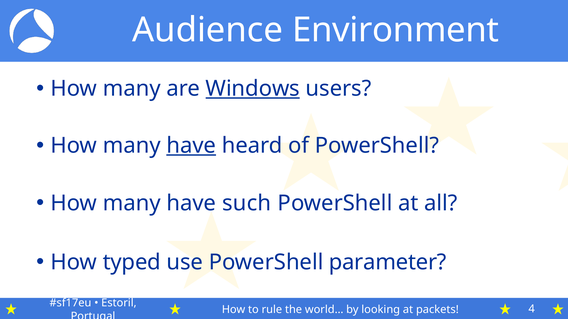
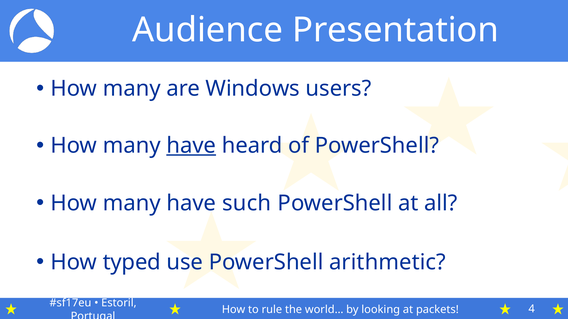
Environment: Environment -> Presentation
Windows underline: present -> none
parameter: parameter -> arithmetic
